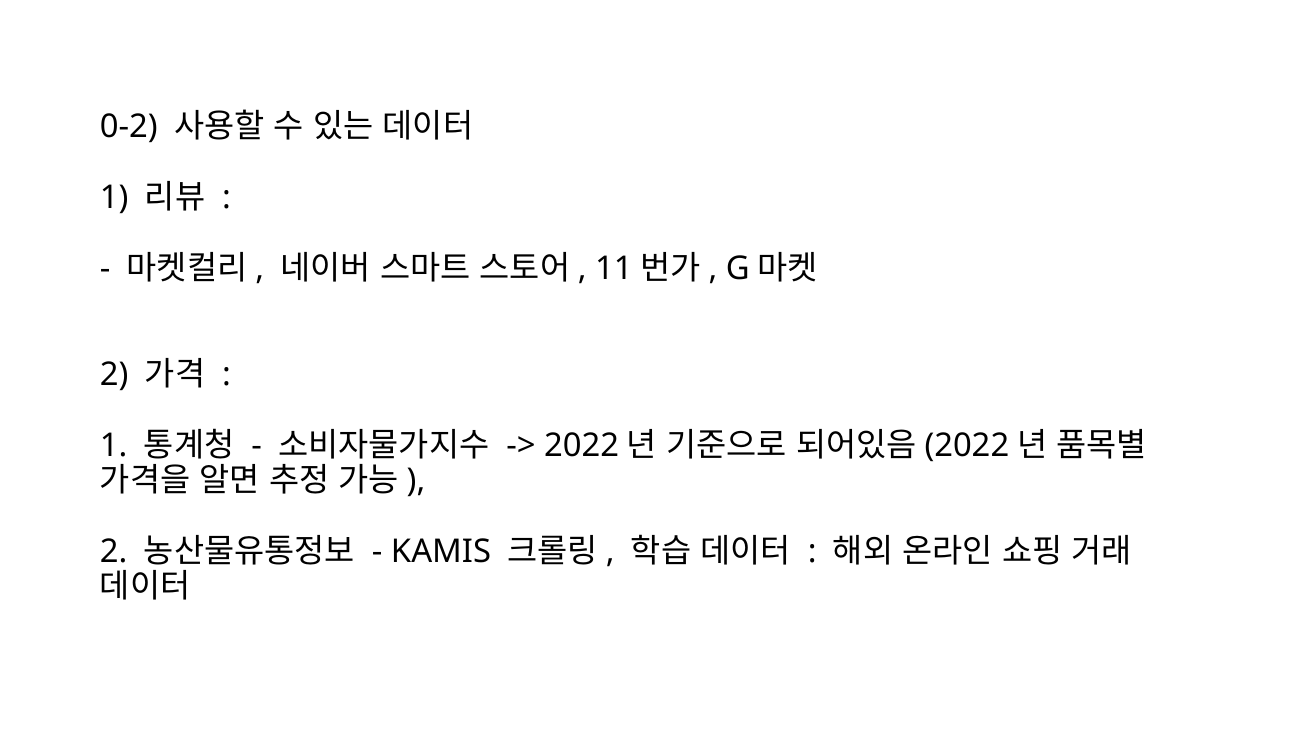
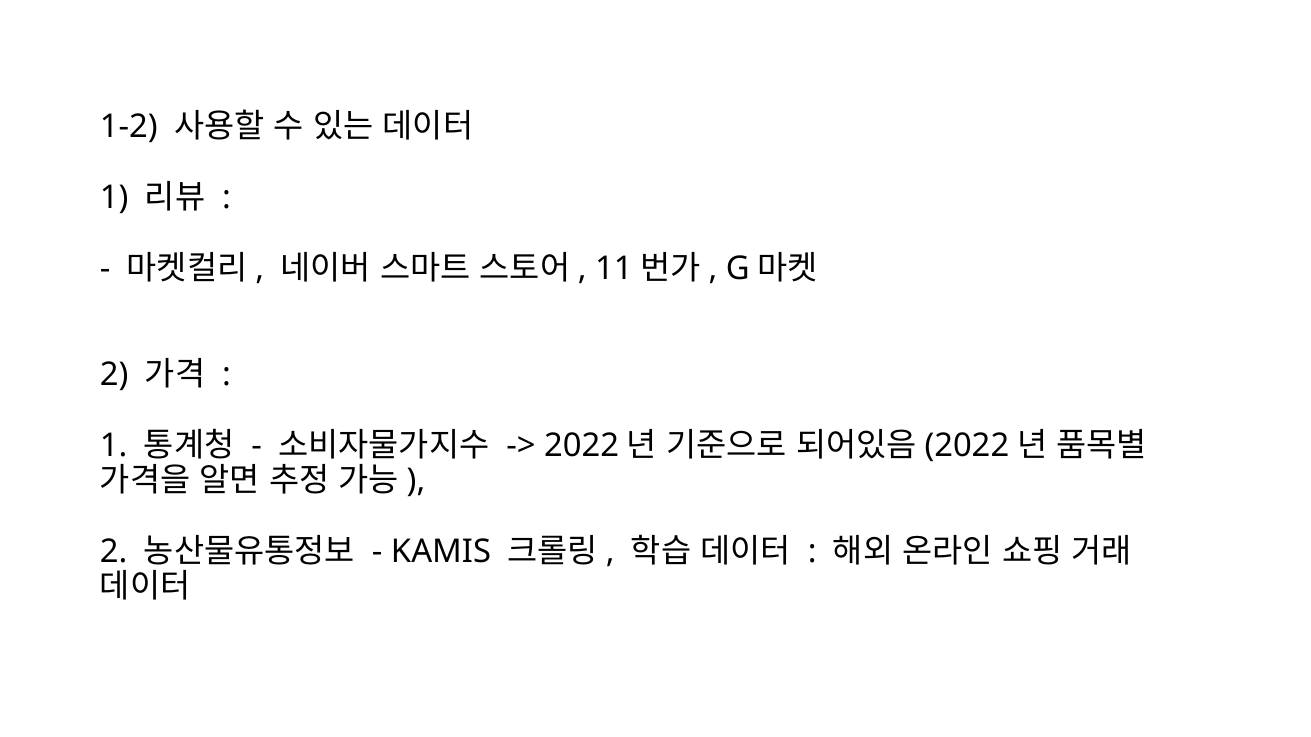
0-2: 0-2 -> 1-2
